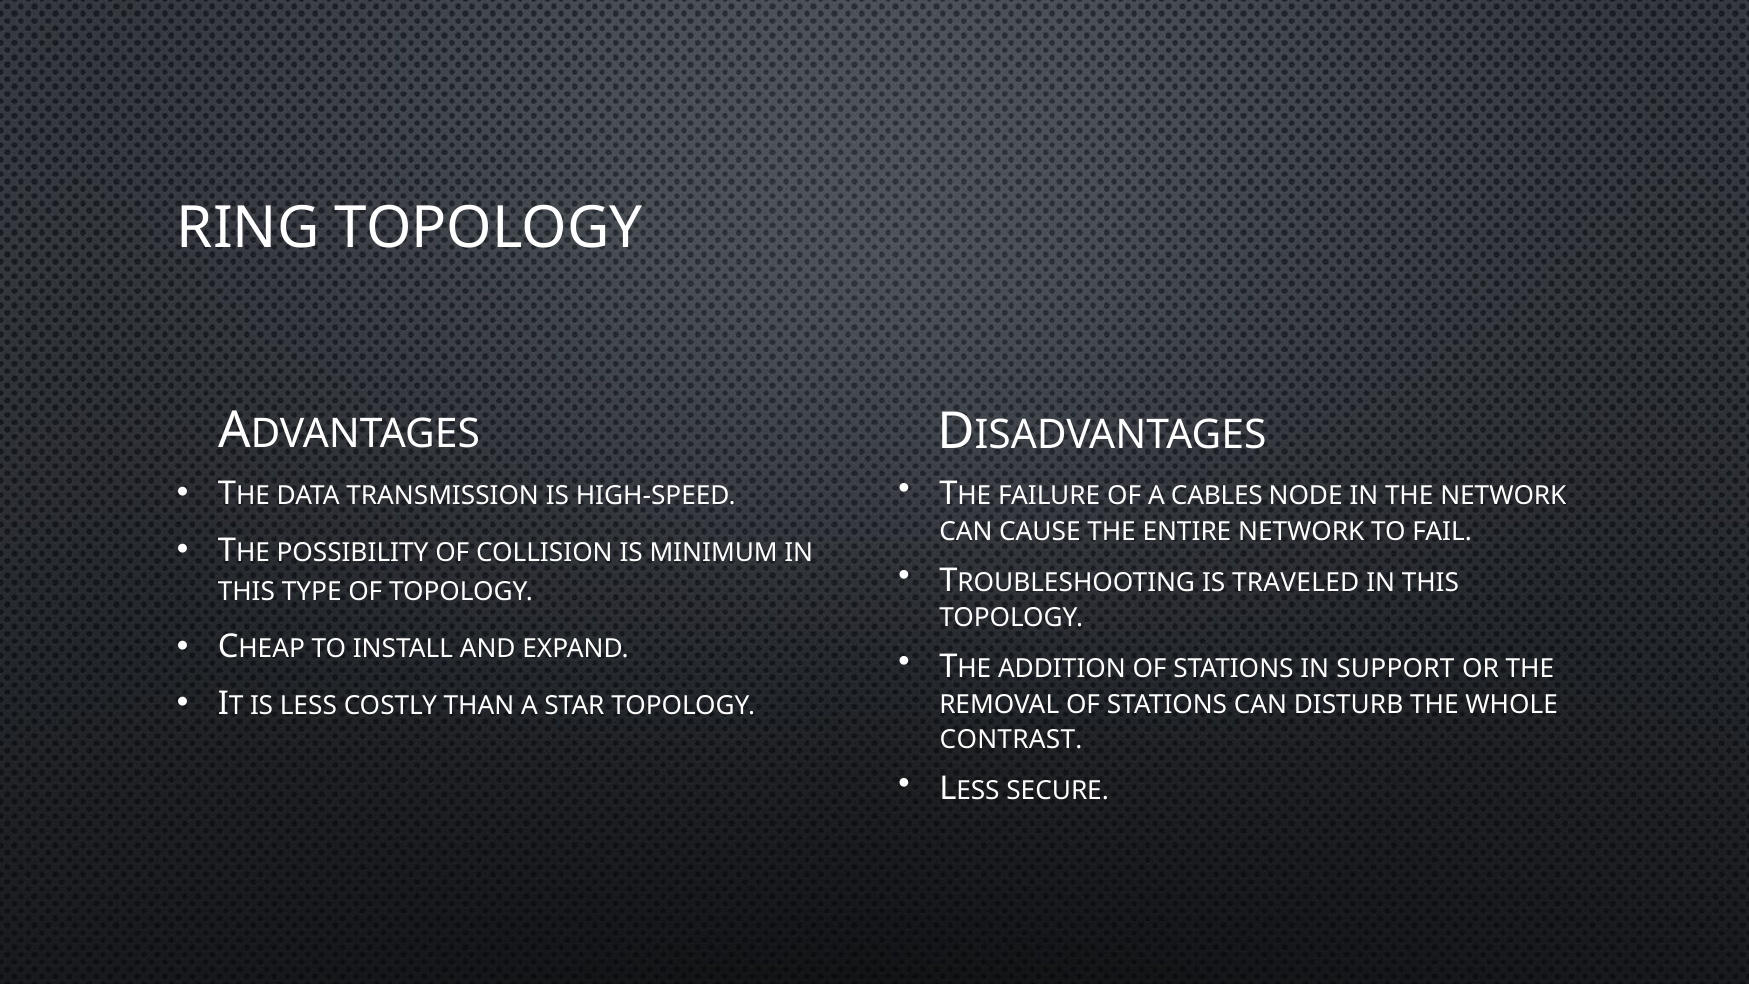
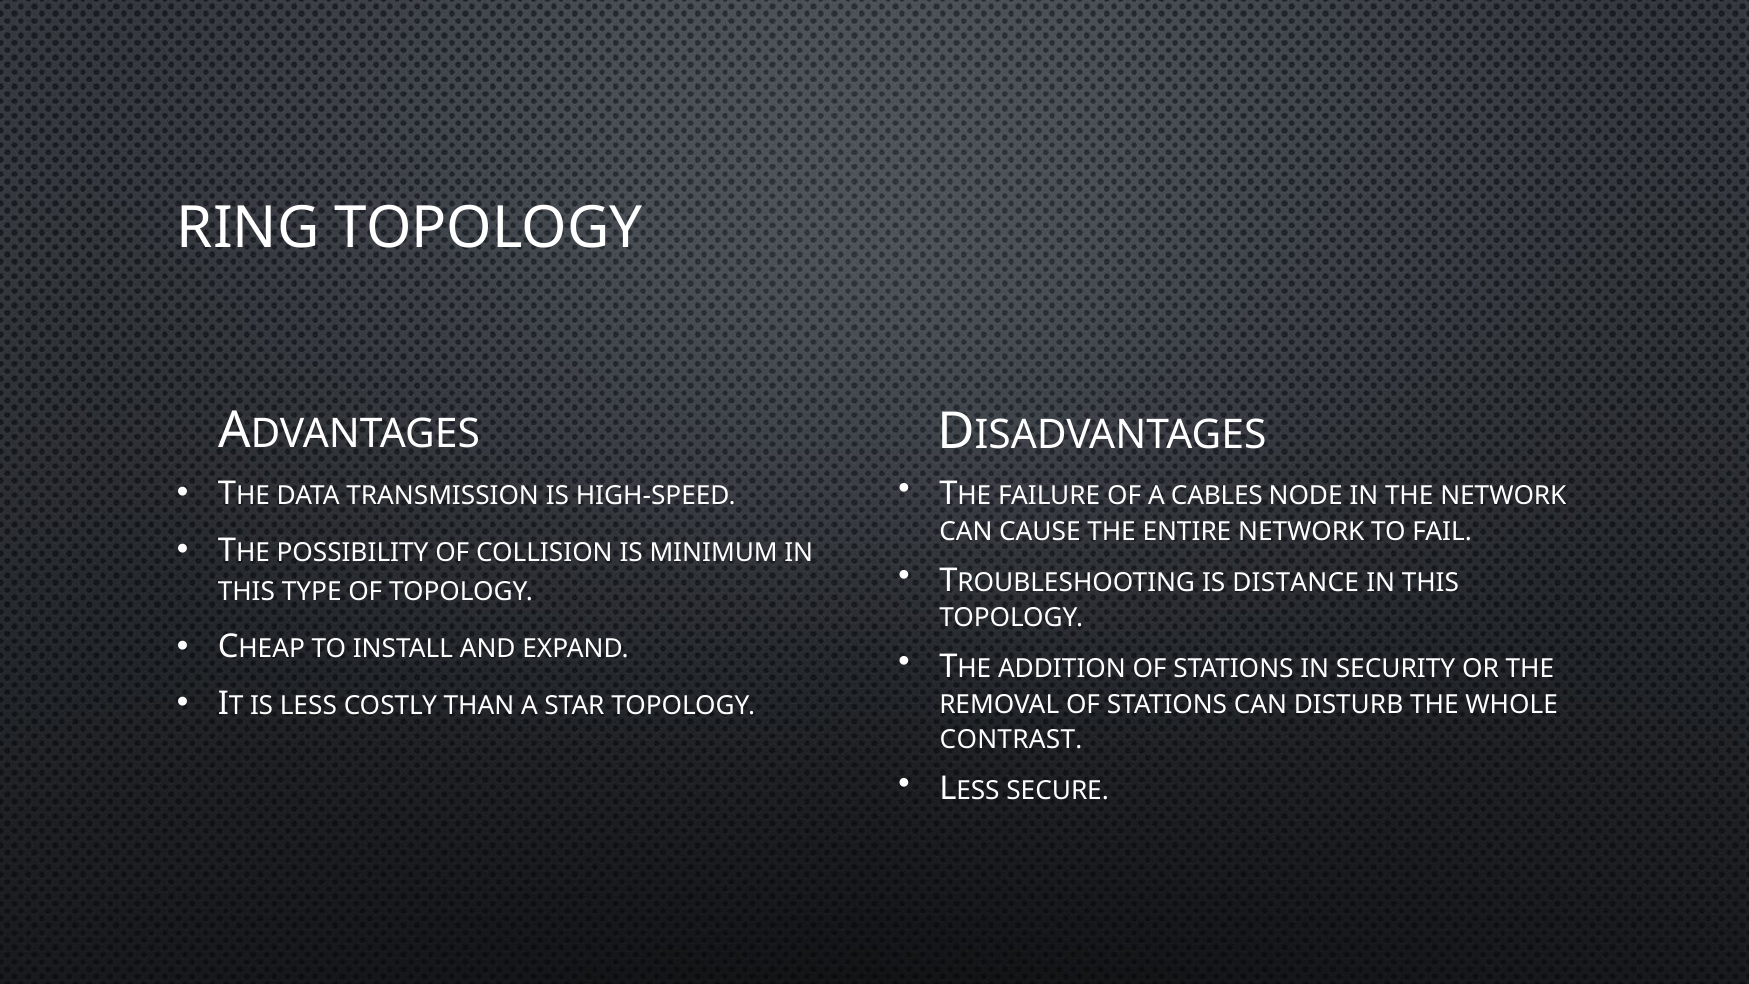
TRAVELED: TRAVELED -> DISTANCE
SUPPORT: SUPPORT -> SECURITY
